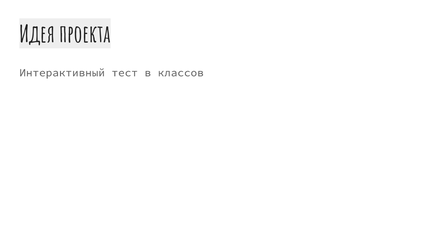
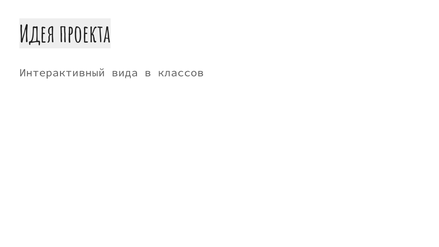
тест: тест -> вида
